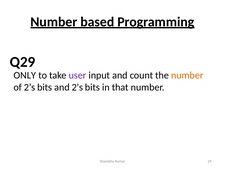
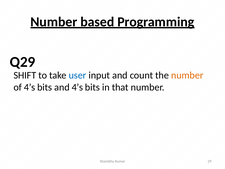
ONLY: ONLY -> SHIFT
user colour: purple -> blue
of 2’s: 2’s -> 4’s
and 2’s: 2’s -> 4’s
